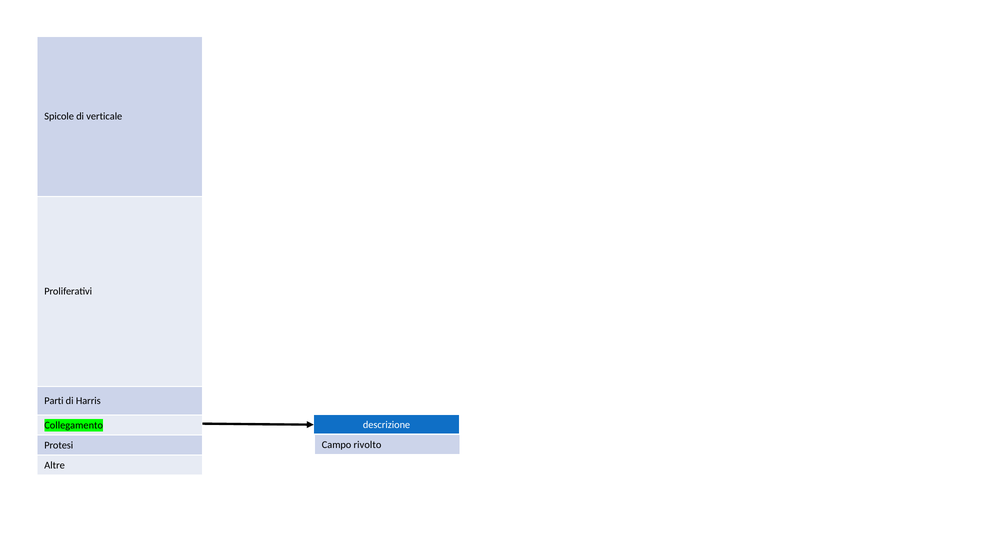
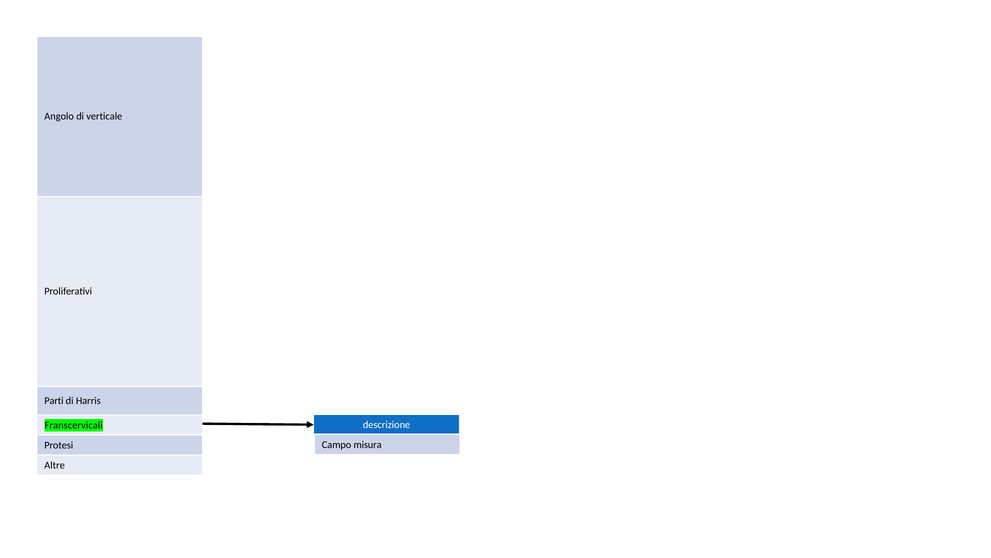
Spicole: Spicole -> Angolo
Collegamento: Collegamento -> Franscervicali
rivolto: rivolto -> misura
